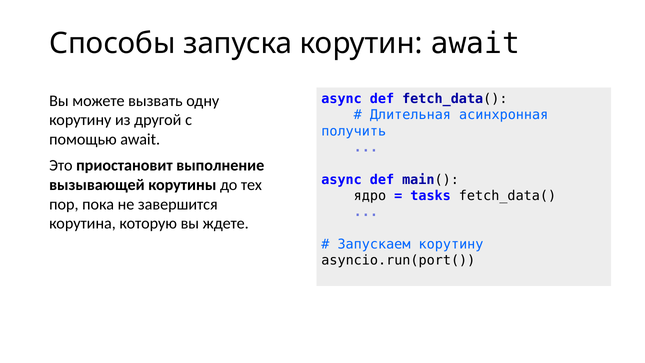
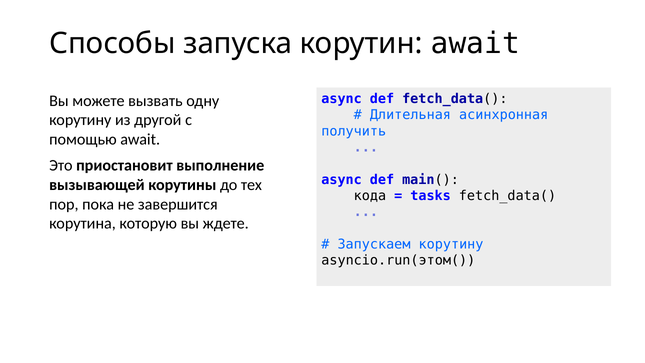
ядро: ядро -> кода
asyncio.run(port(: asyncio.run(port( -> asyncio.run(этом(
